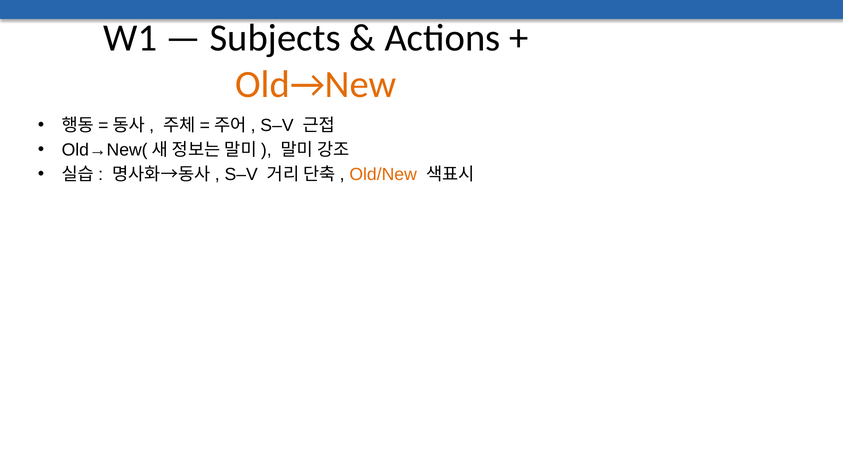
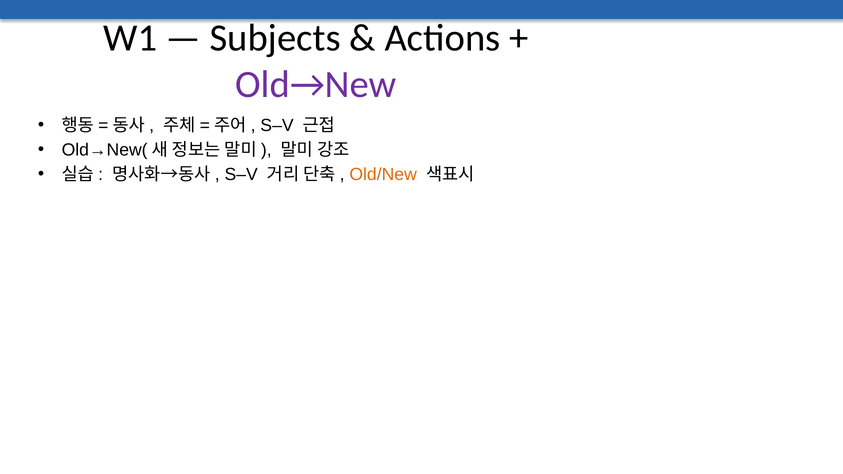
Old→New colour: orange -> purple
